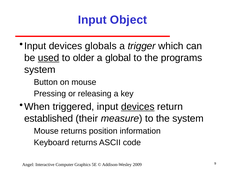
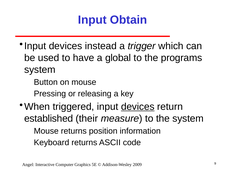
Object: Object -> Obtain
globals: globals -> instead
used underline: present -> none
older: older -> have
